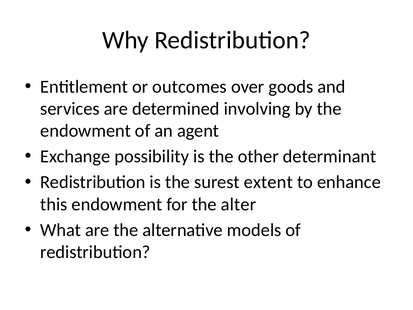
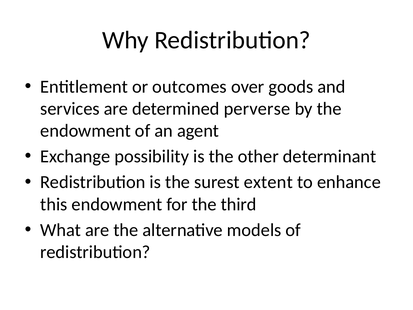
involving: involving -> perverse
alter: alter -> third
